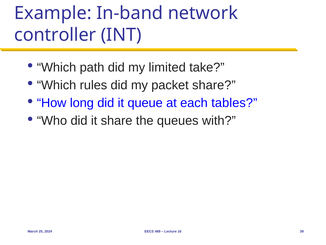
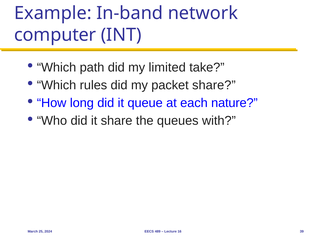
controller: controller -> computer
tables: tables -> nature
